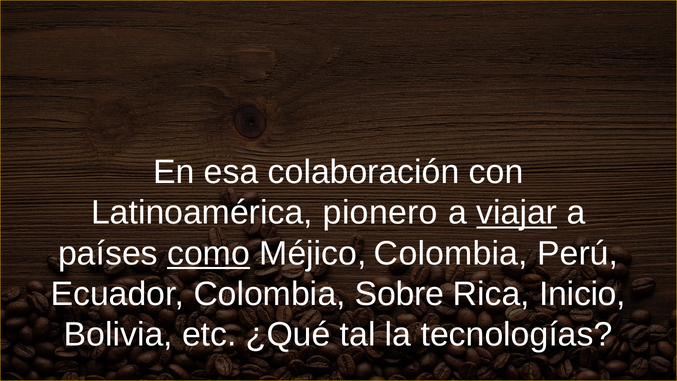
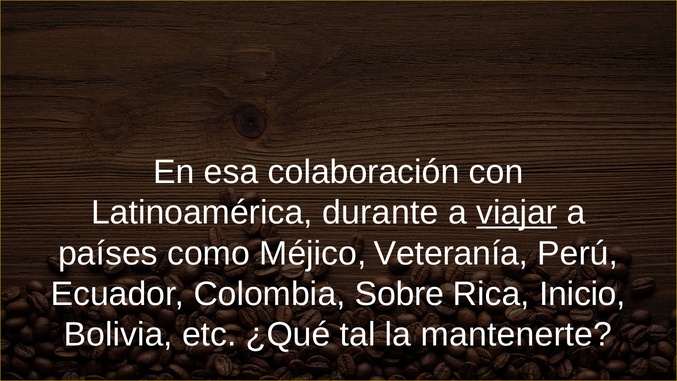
pionero: pionero -> durante
como underline: present -> none
Méjico Colombia: Colombia -> Veteranía
tecnologías: tecnologías -> mantenerte
